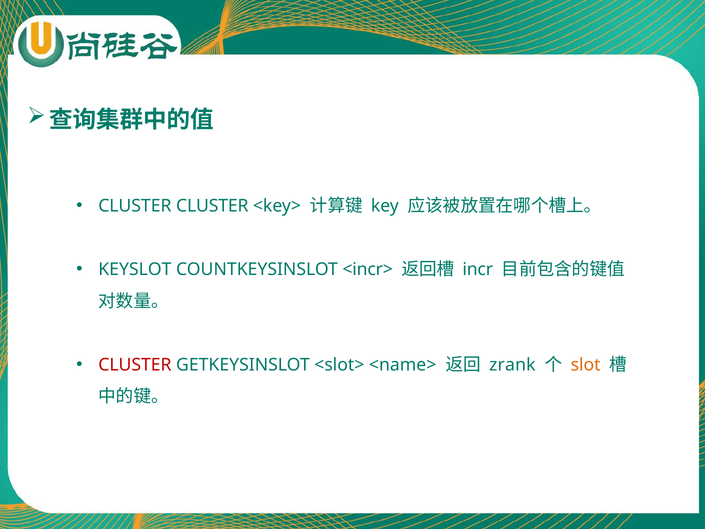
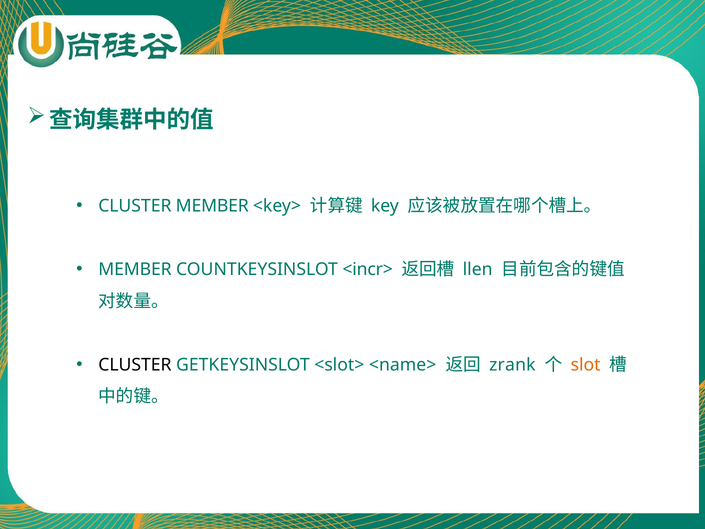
CLUSTER CLUSTER: CLUSTER -> MEMBER
KEYSLOT at (135, 269): KEYSLOT -> MEMBER
incr: incr -> llen
CLUSTER at (135, 365) colour: red -> black
